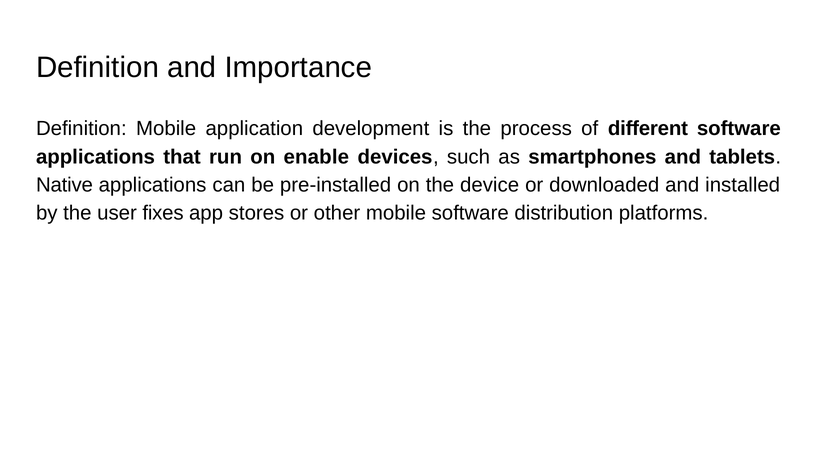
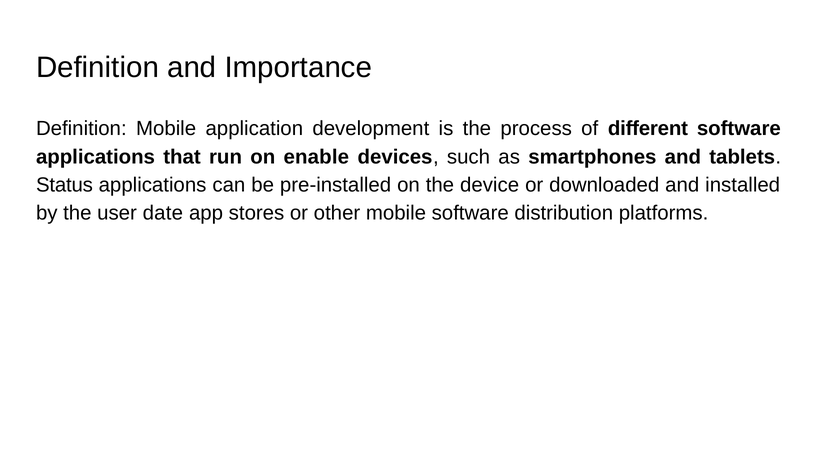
Native: Native -> Status
fixes: fixes -> date
